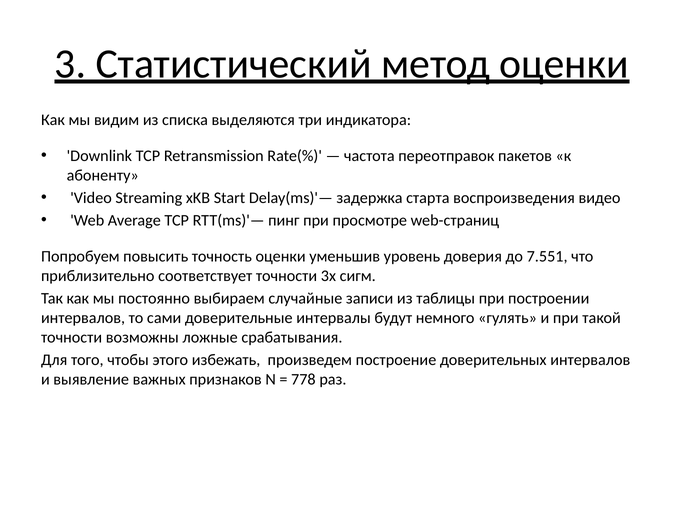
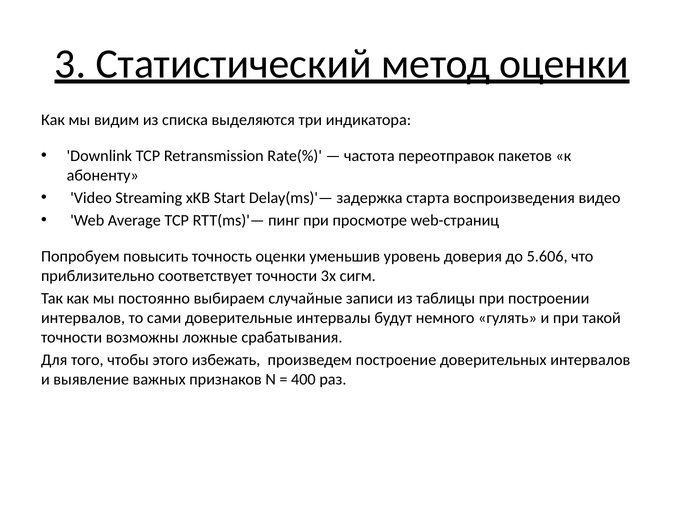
7.551: 7.551 -> 5.606
778: 778 -> 400
